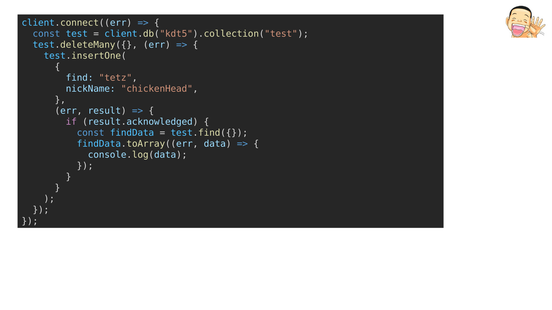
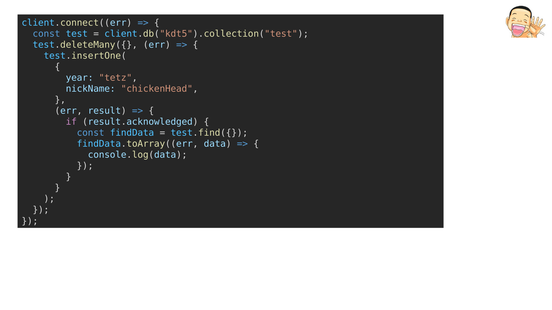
find: find -> year
